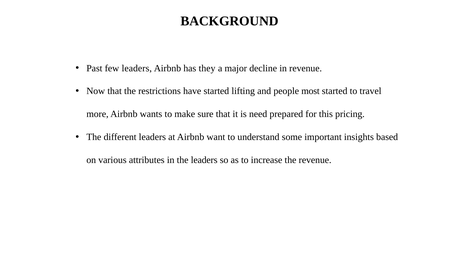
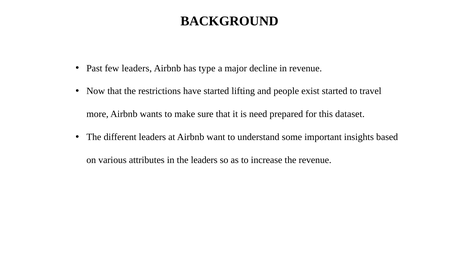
they: they -> type
most: most -> exist
pricing: pricing -> dataset
